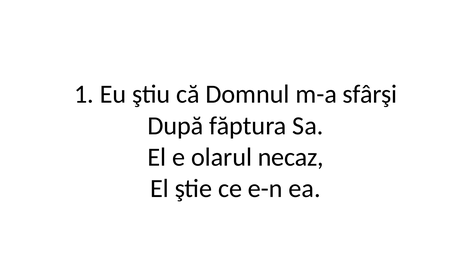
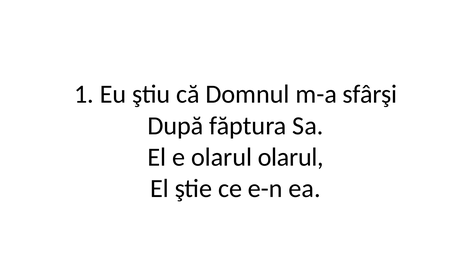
olarul necaz: necaz -> olarul
